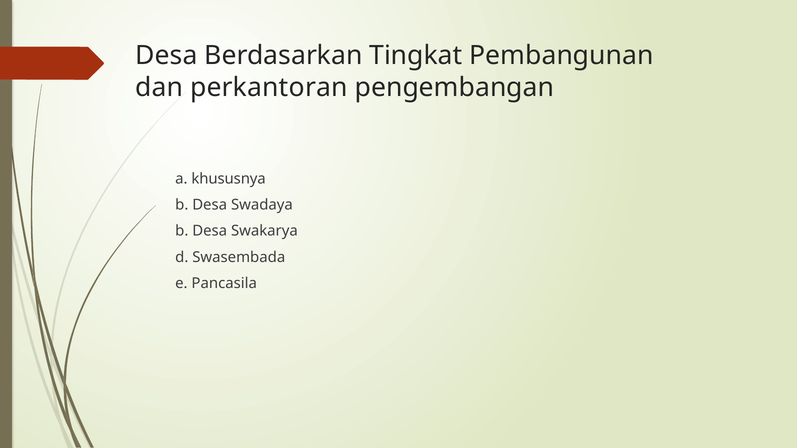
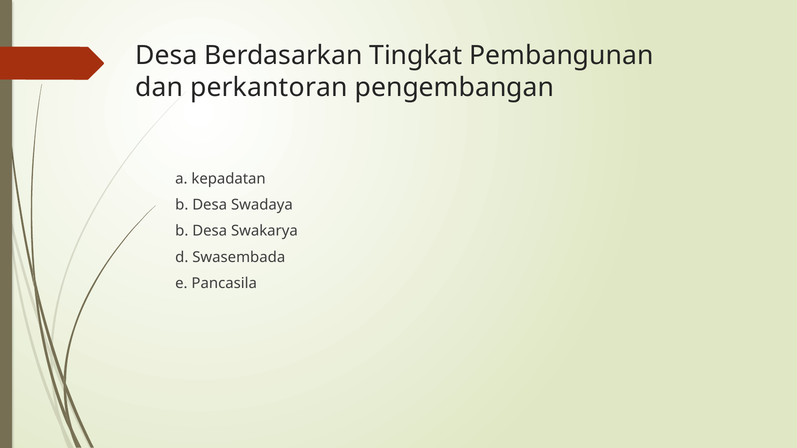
khususnya: khususnya -> kepadatan
